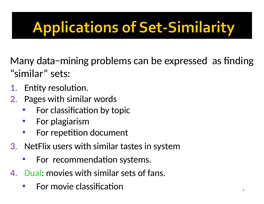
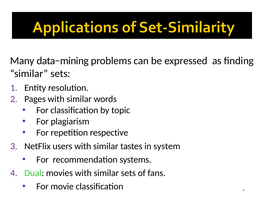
document: document -> respective
